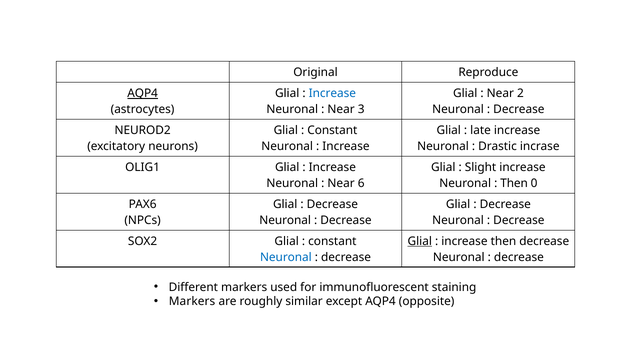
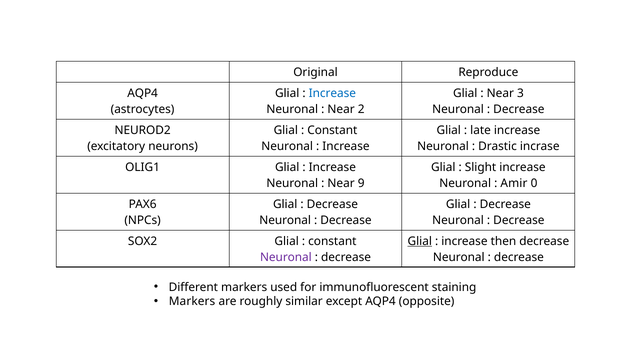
AQP4 at (143, 93) underline: present -> none
2: 2 -> 3
3: 3 -> 2
6: 6 -> 9
Then at (514, 183): Then -> Amir
Neuronal at (286, 257) colour: blue -> purple
